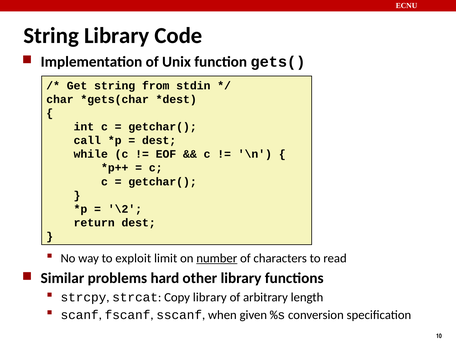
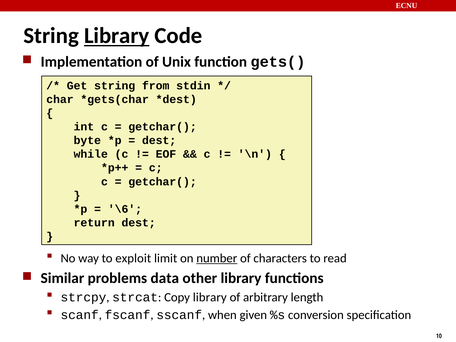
Library at (117, 36) underline: none -> present
call: call -> byte
\2: \2 -> \6
hard: hard -> data
